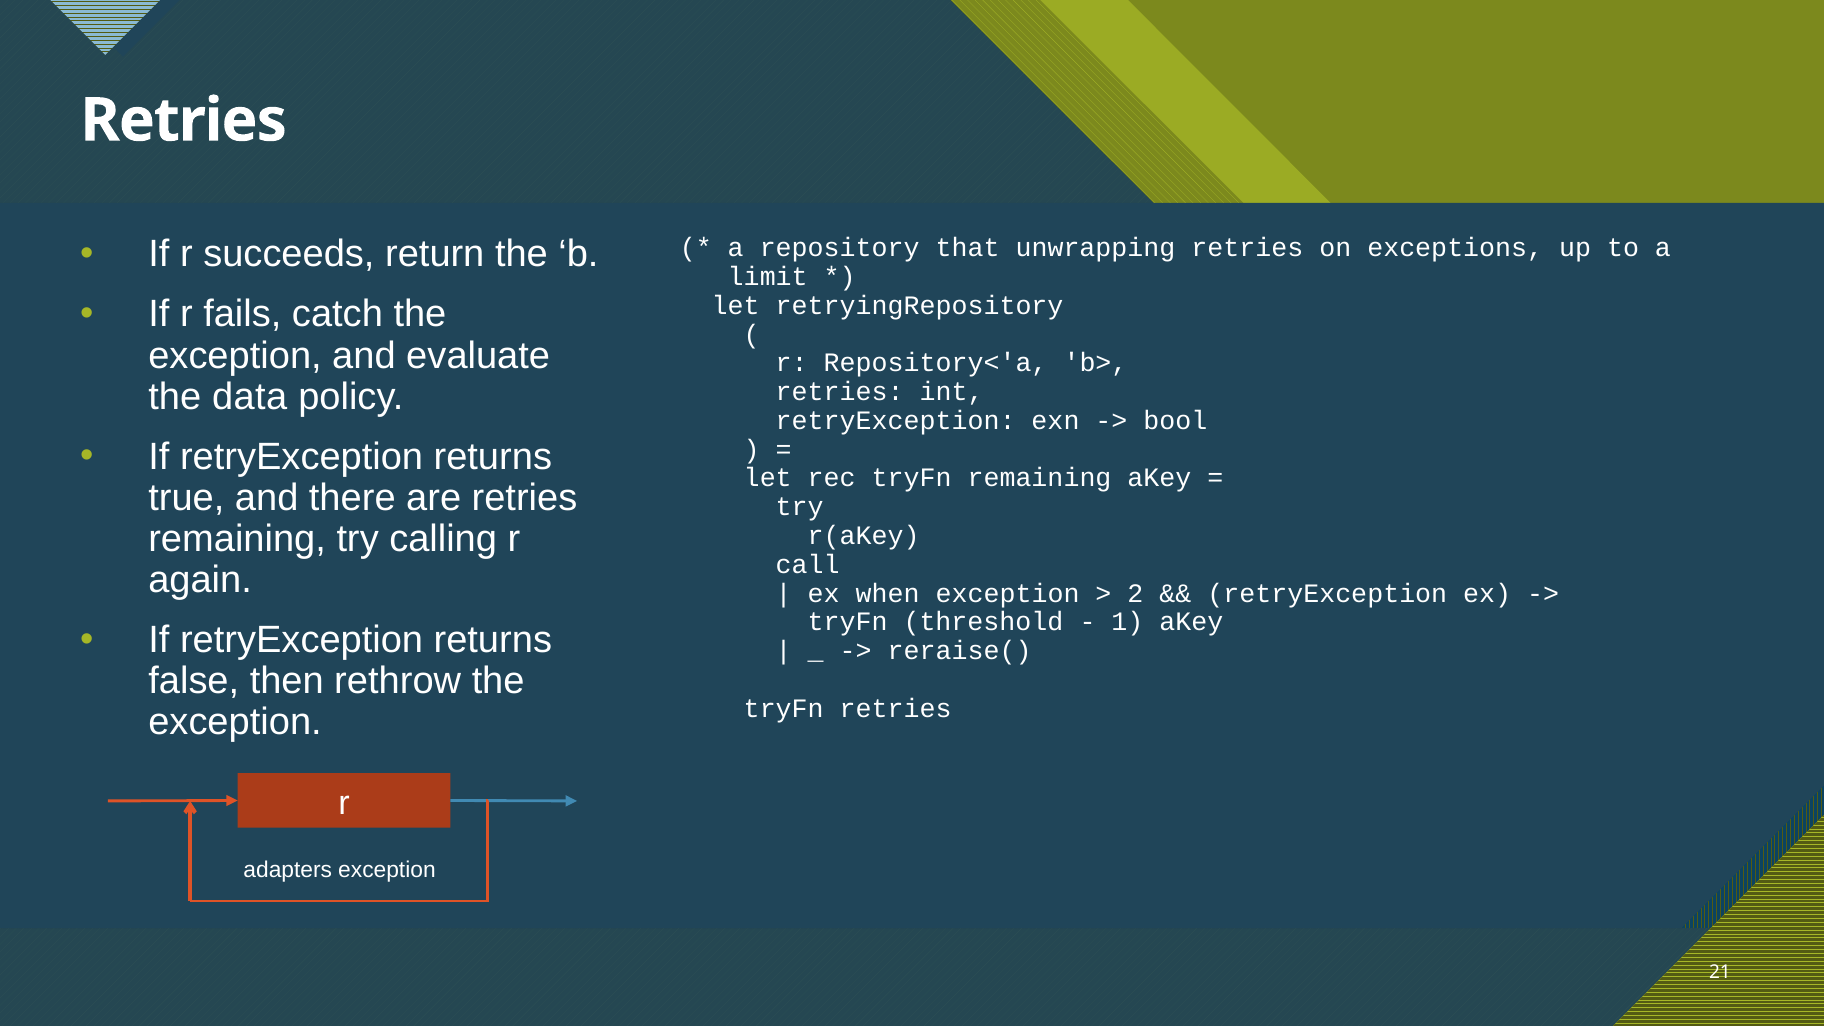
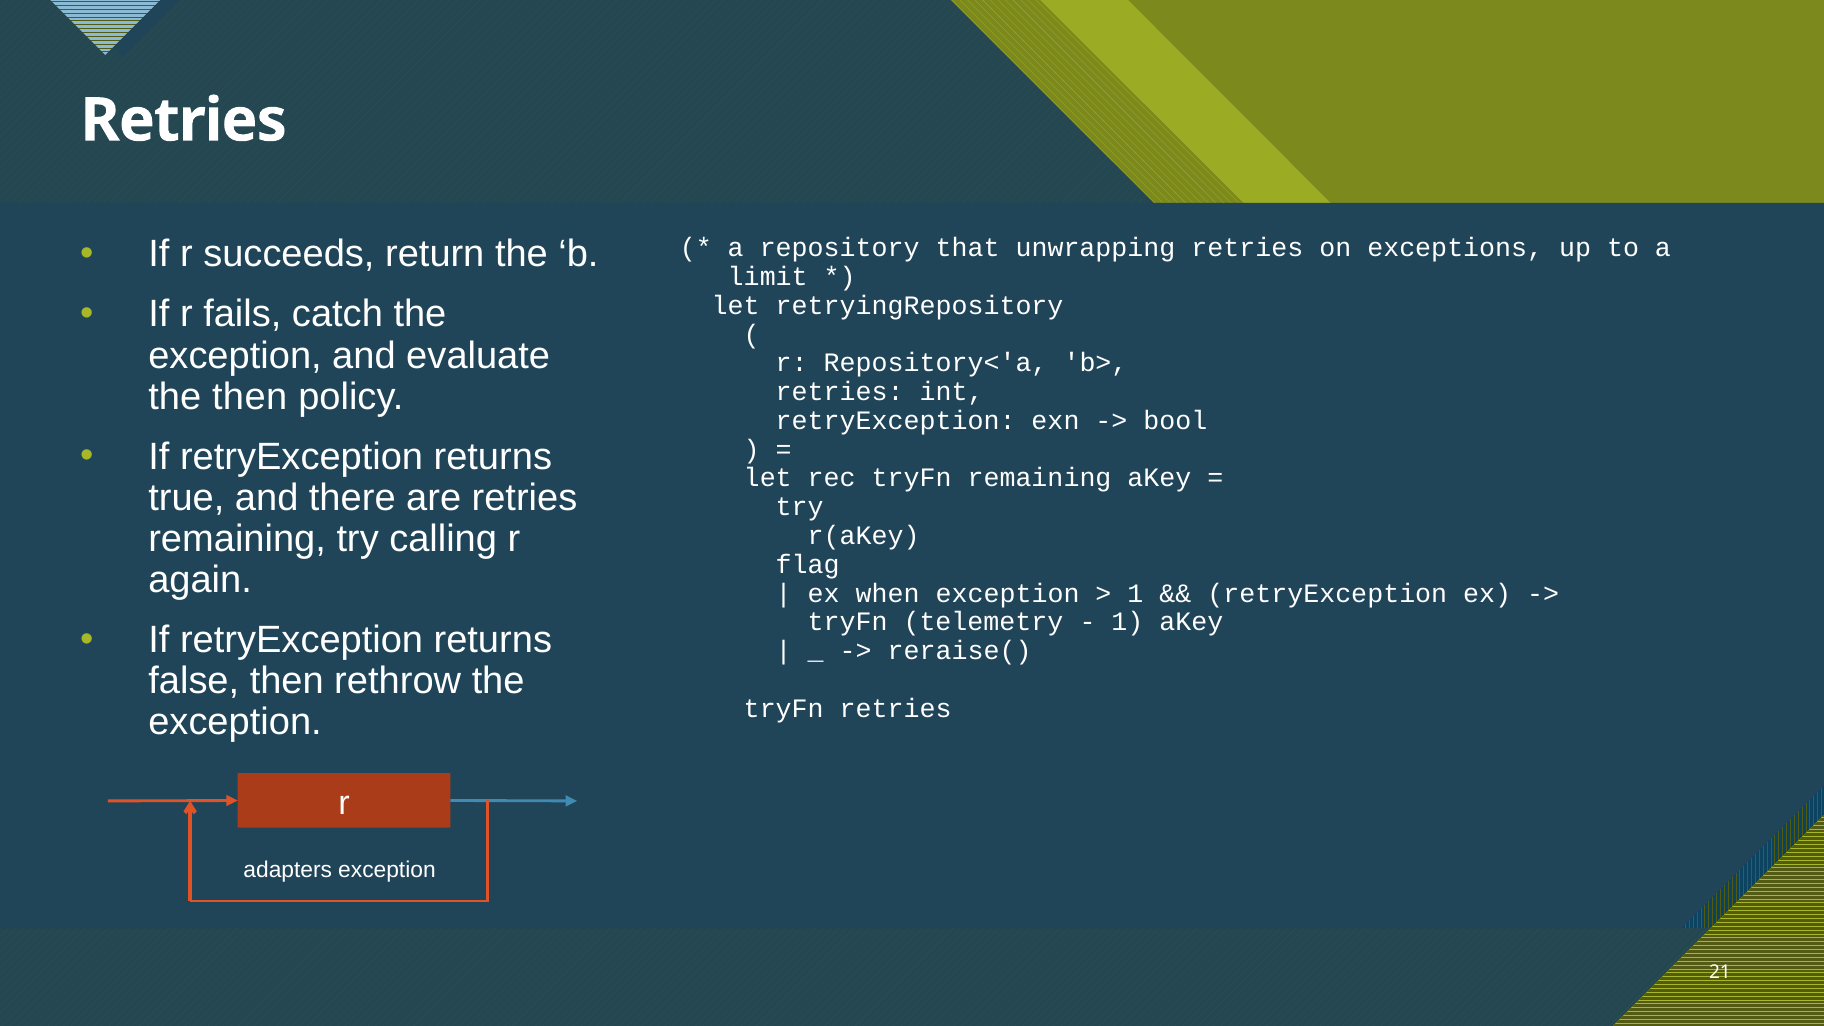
the data: data -> then
call: call -> flag
2 at (1135, 593): 2 -> 1
threshold: threshold -> telemetry
